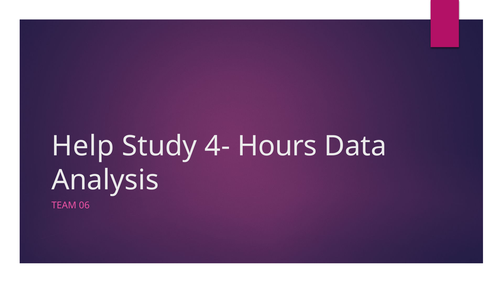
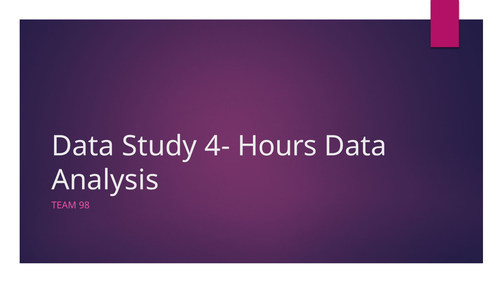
Help at (83, 146): Help -> Data
06: 06 -> 98
